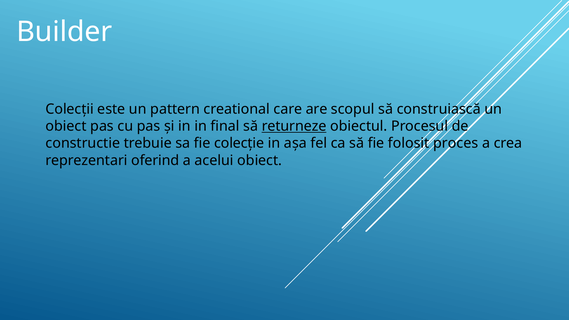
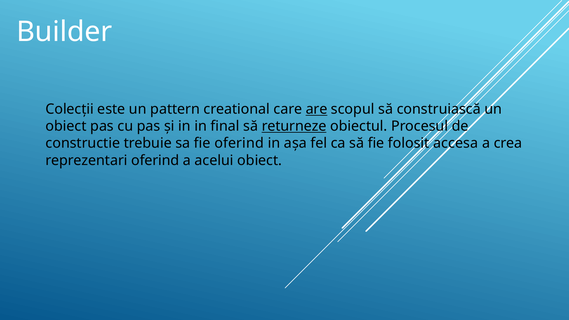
are underline: none -> present
fie colecție: colecție -> oferind
proces: proces -> accesa
